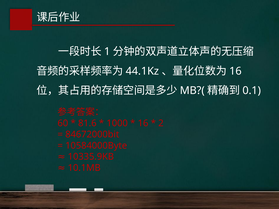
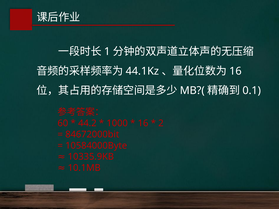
81.6: 81.6 -> 44.2
